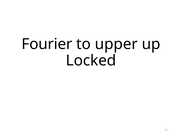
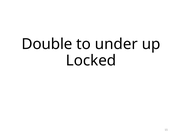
Fourier: Fourier -> Double
upper: upper -> under
